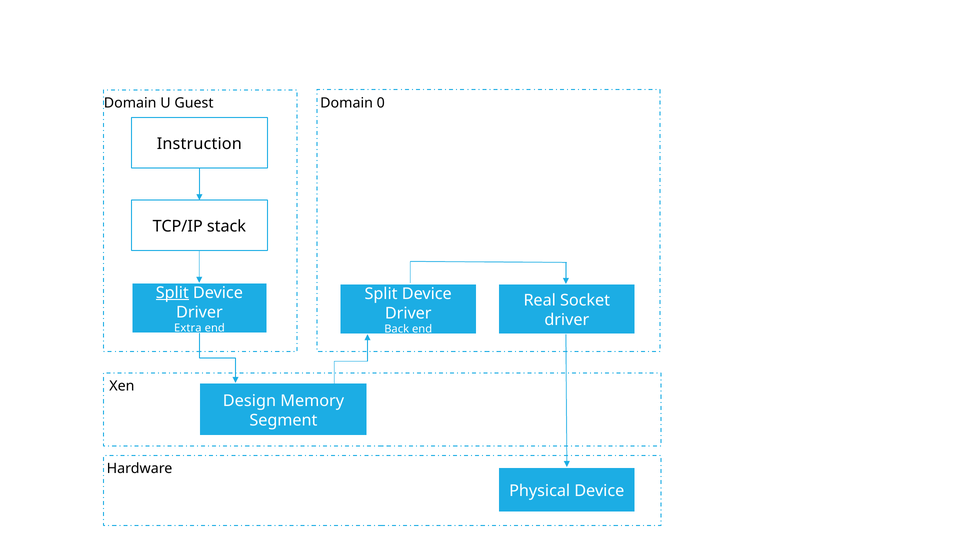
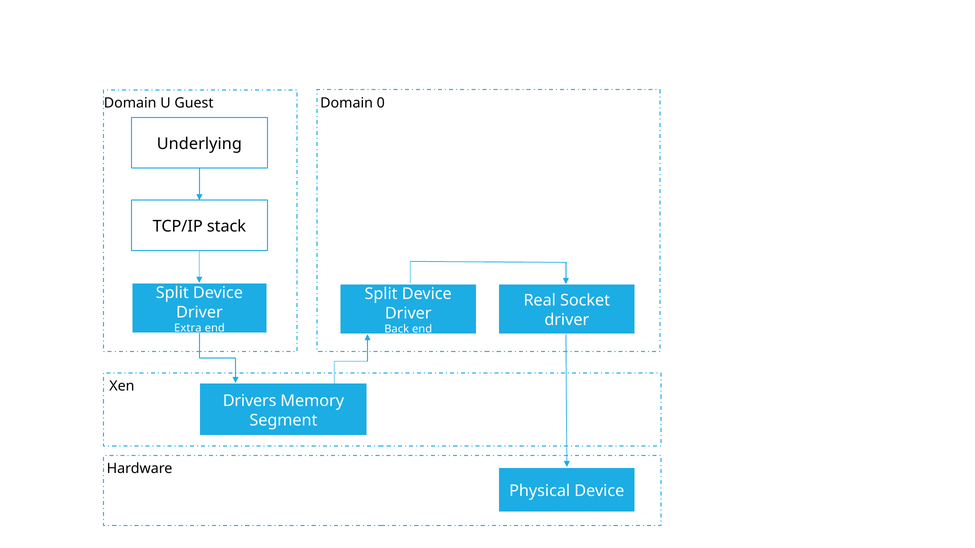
Instruction: Instruction -> Underlying
Split at (172, 293) underline: present -> none
Design: Design -> Drivers
